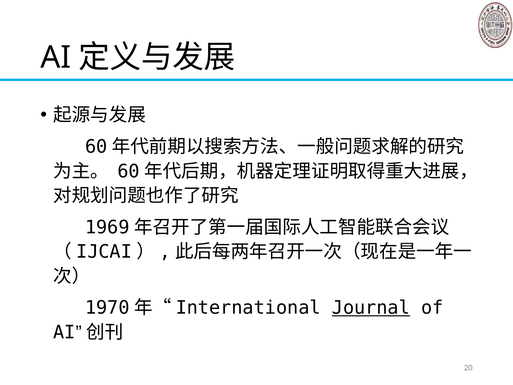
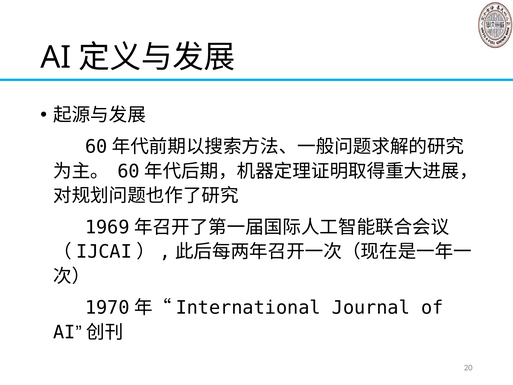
Journal underline: present -> none
